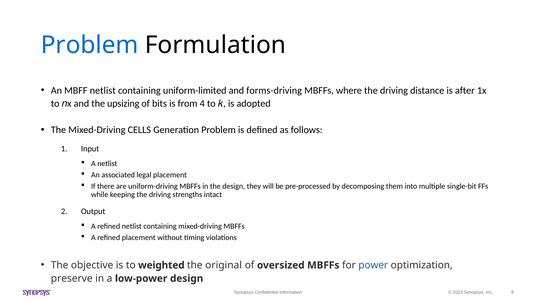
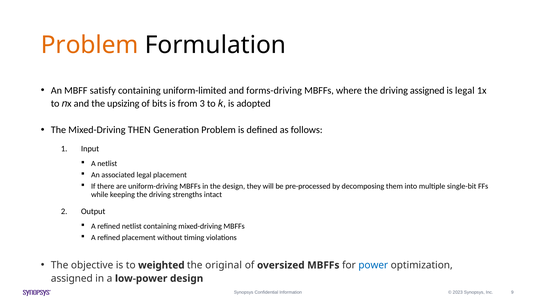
Problem at (90, 45) colour: blue -> orange
MBFF netlist: netlist -> satisfy
driving distance: distance -> assigned
is after: after -> legal
4: 4 -> 3
CELLS: CELLS -> THEN
preserve at (72, 278): preserve -> assigned
